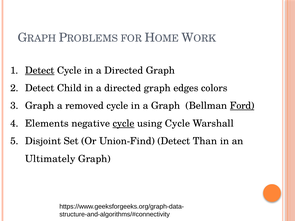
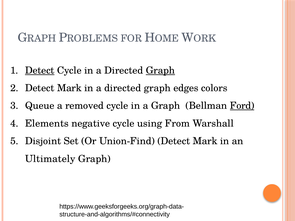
Graph at (160, 70) underline: none -> present
Child at (69, 88): Child -> Mark
Graph at (40, 106): Graph -> Queue
cycle at (124, 124) underline: present -> none
using Cycle: Cycle -> From
Union-Find Detect Than: Than -> Mark
